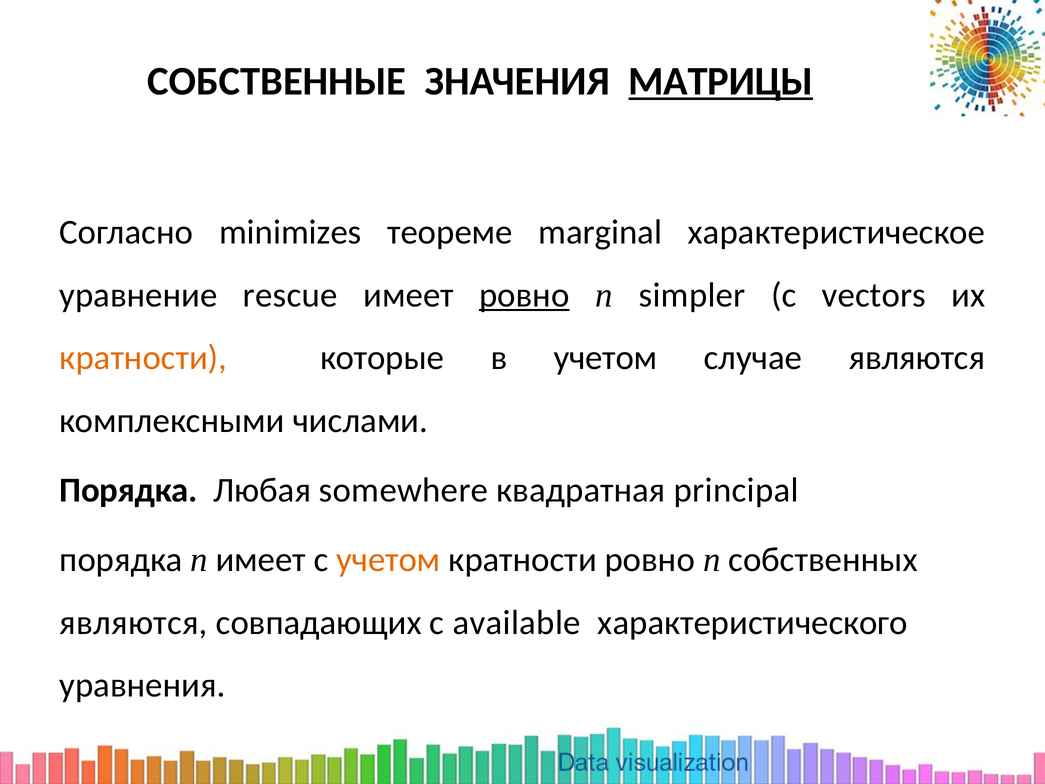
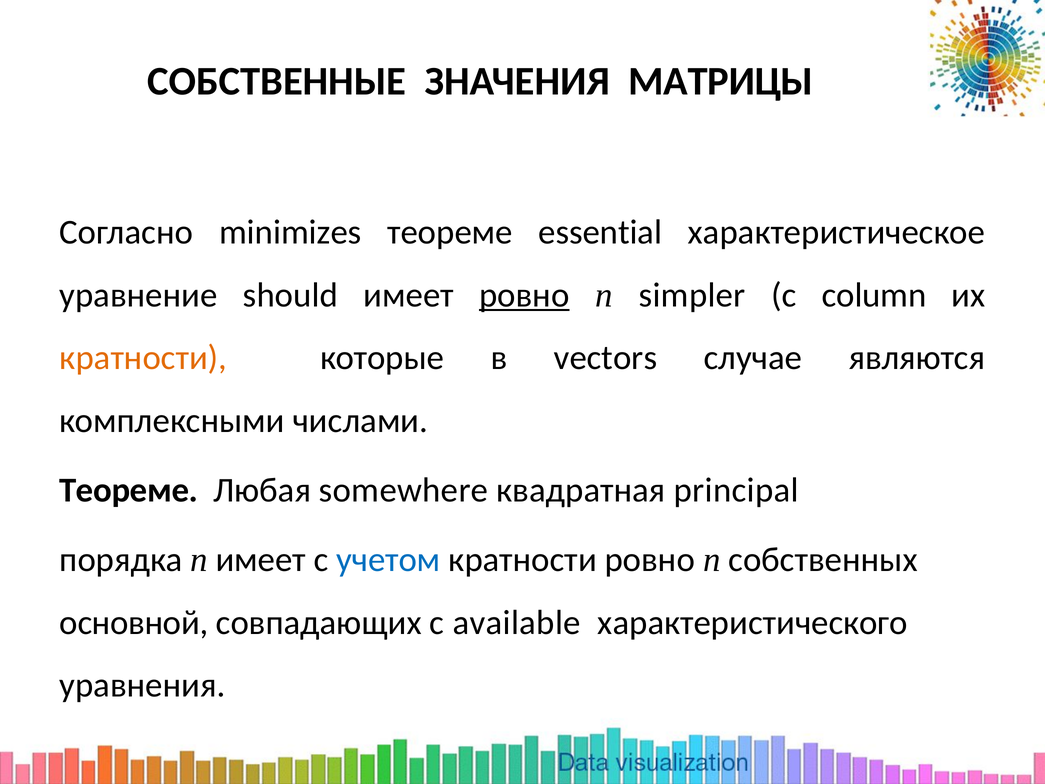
МАТРИЦЫ underline: present -> none
marginal: marginal -> essential
rescue: rescue -> should
vectors: vectors -> column
в учетом: учетом -> vectors
Порядка at (129, 490): Порядка -> Теореме
учетом at (388, 560) colour: orange -> blue
являются at (134, 622): являются -> основной
